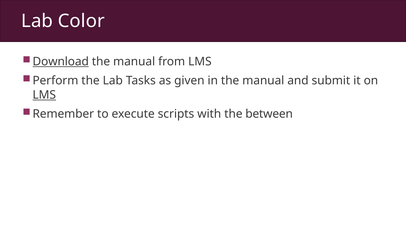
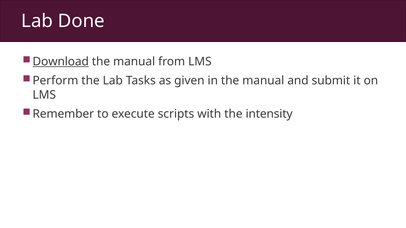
Color: Color -> Done
LMS at (44, 95) underline: present -> none
between: between -> intensity
